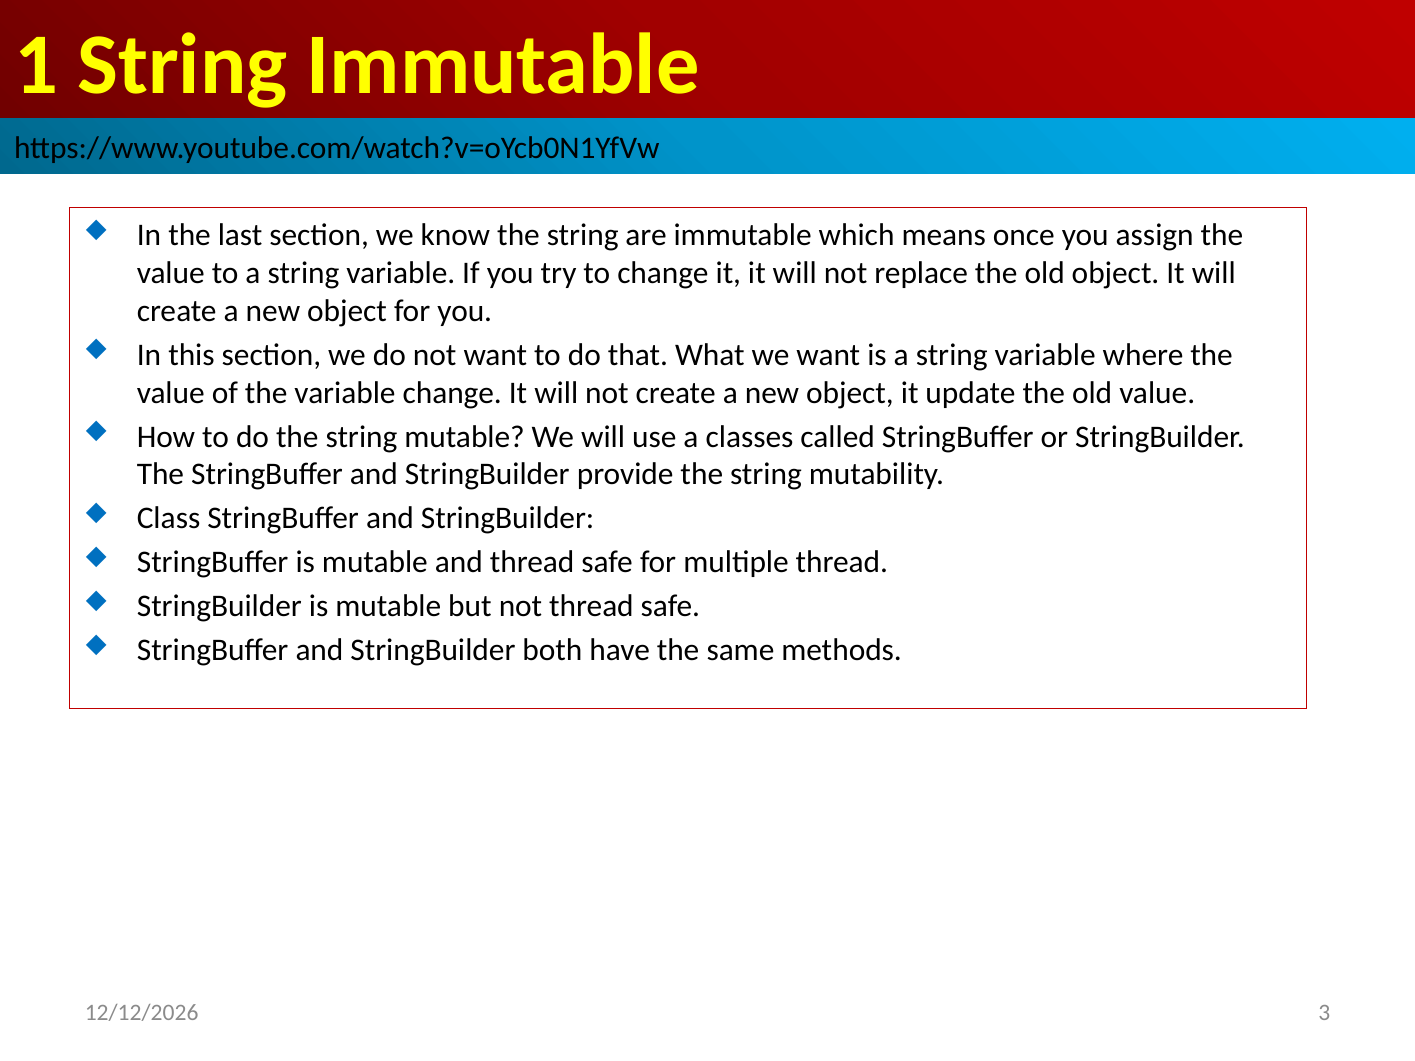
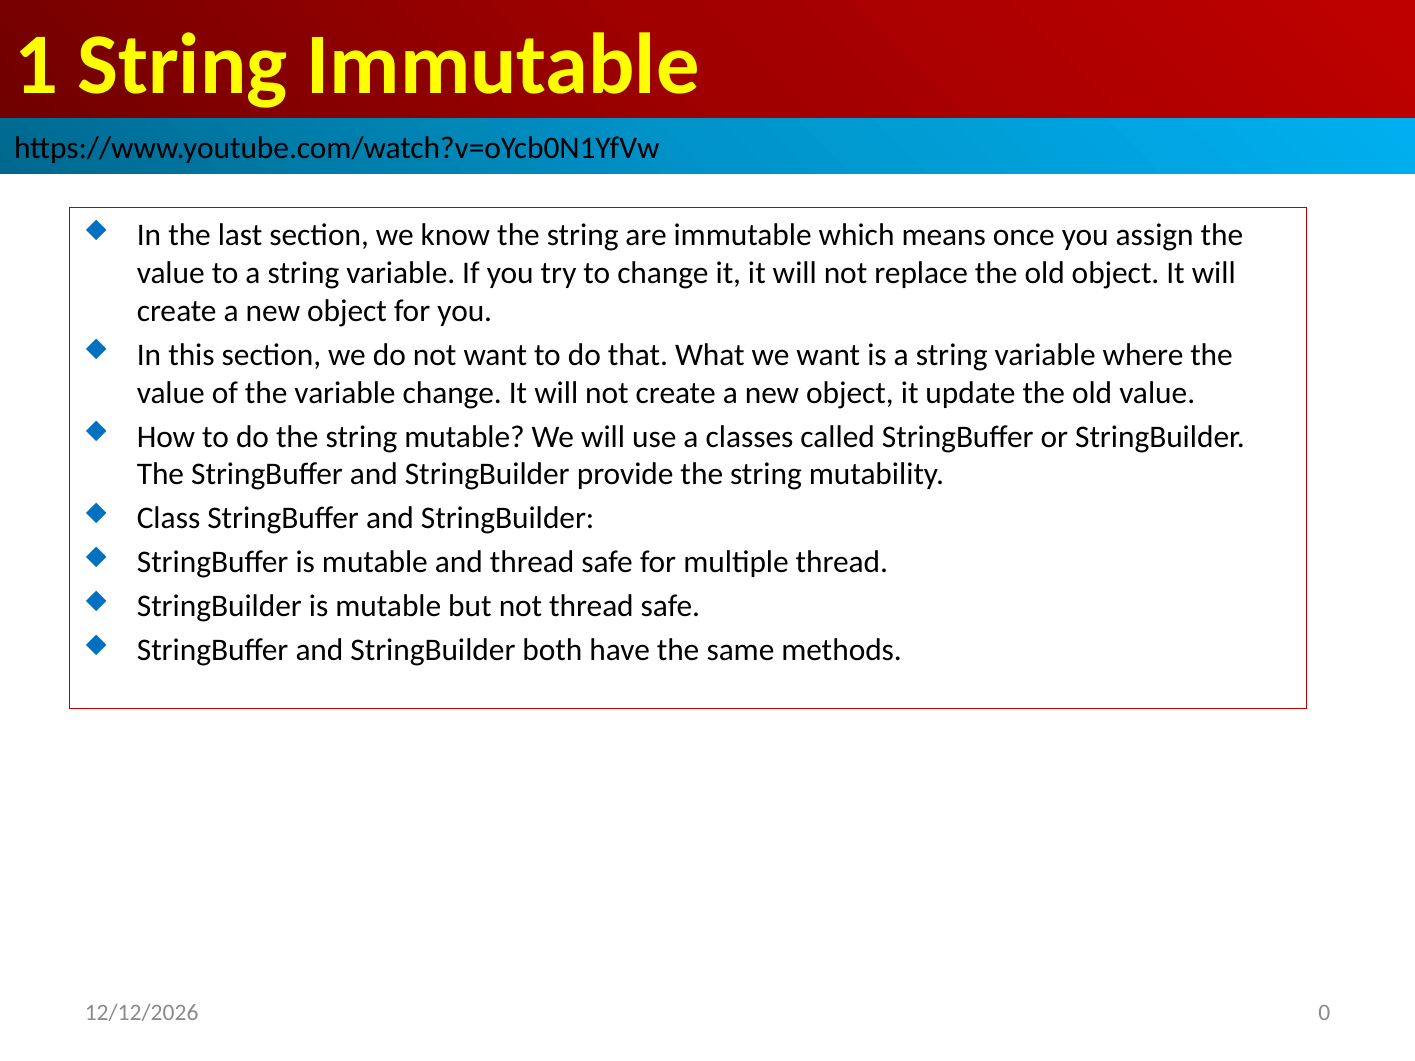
3: 3 -> 0
